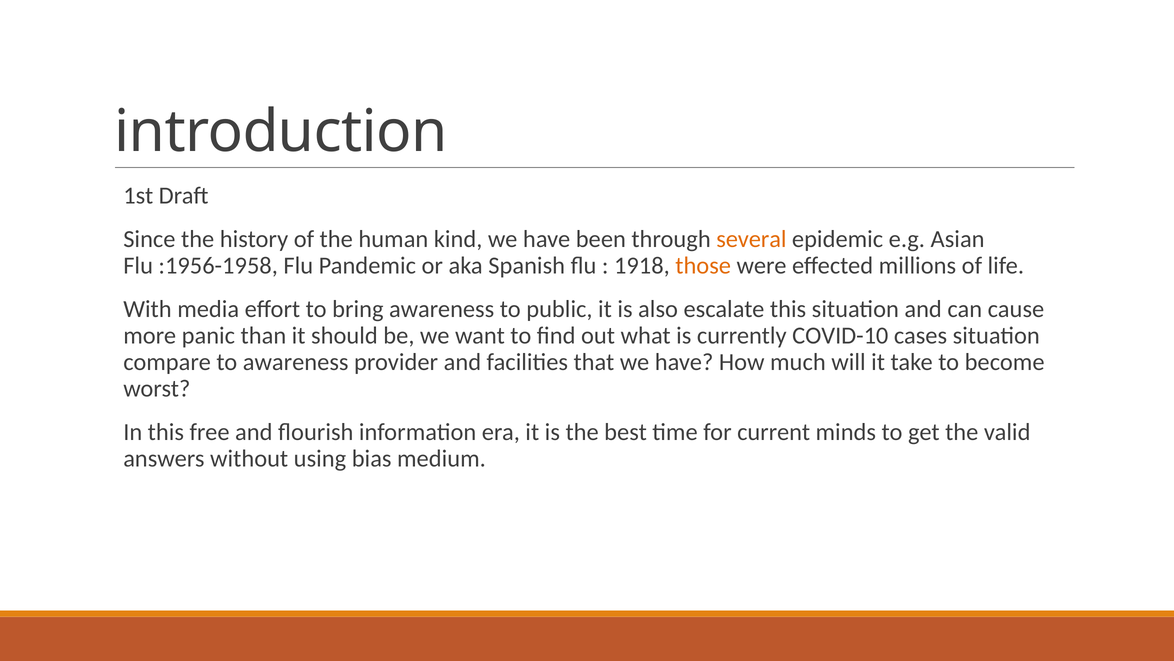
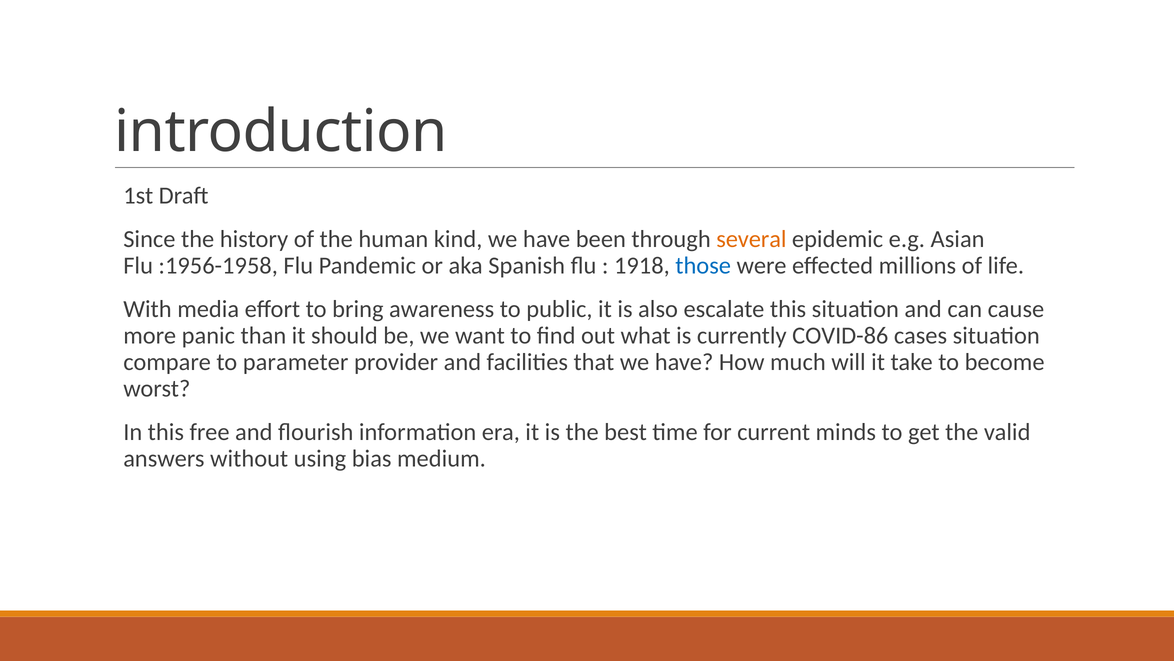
those colour: orange -> blue
COVID-10: COVID-10 -> COVID-86
to awareness: awareness -> parameter
